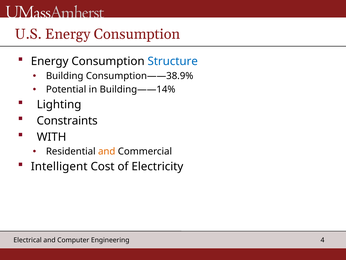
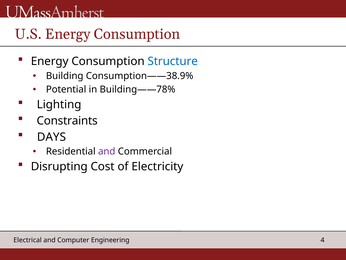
Building——14%: Building——14% -> Building——78%
WITH: WITH -> DAYS
and at (107, 151) colour: orange -> purple
Intelligent: Intelligent -> Disrupting
